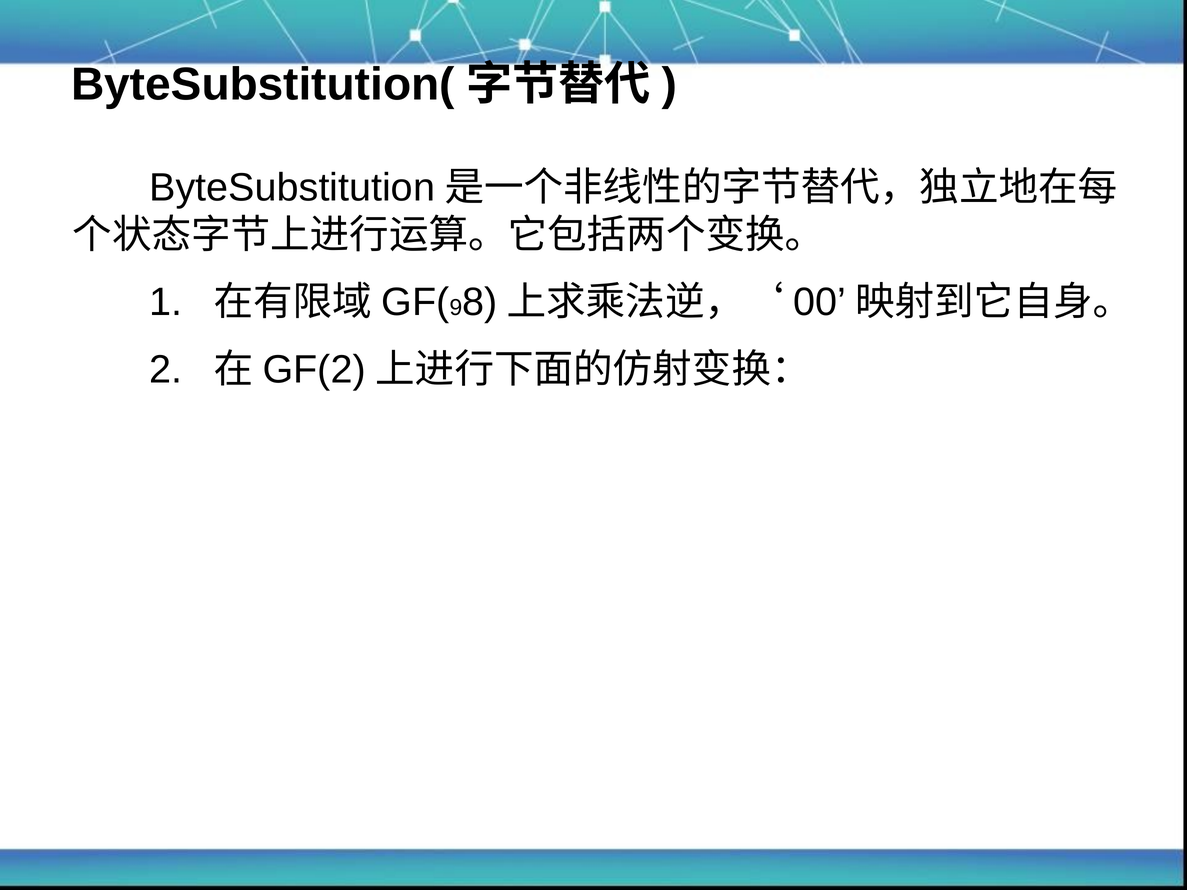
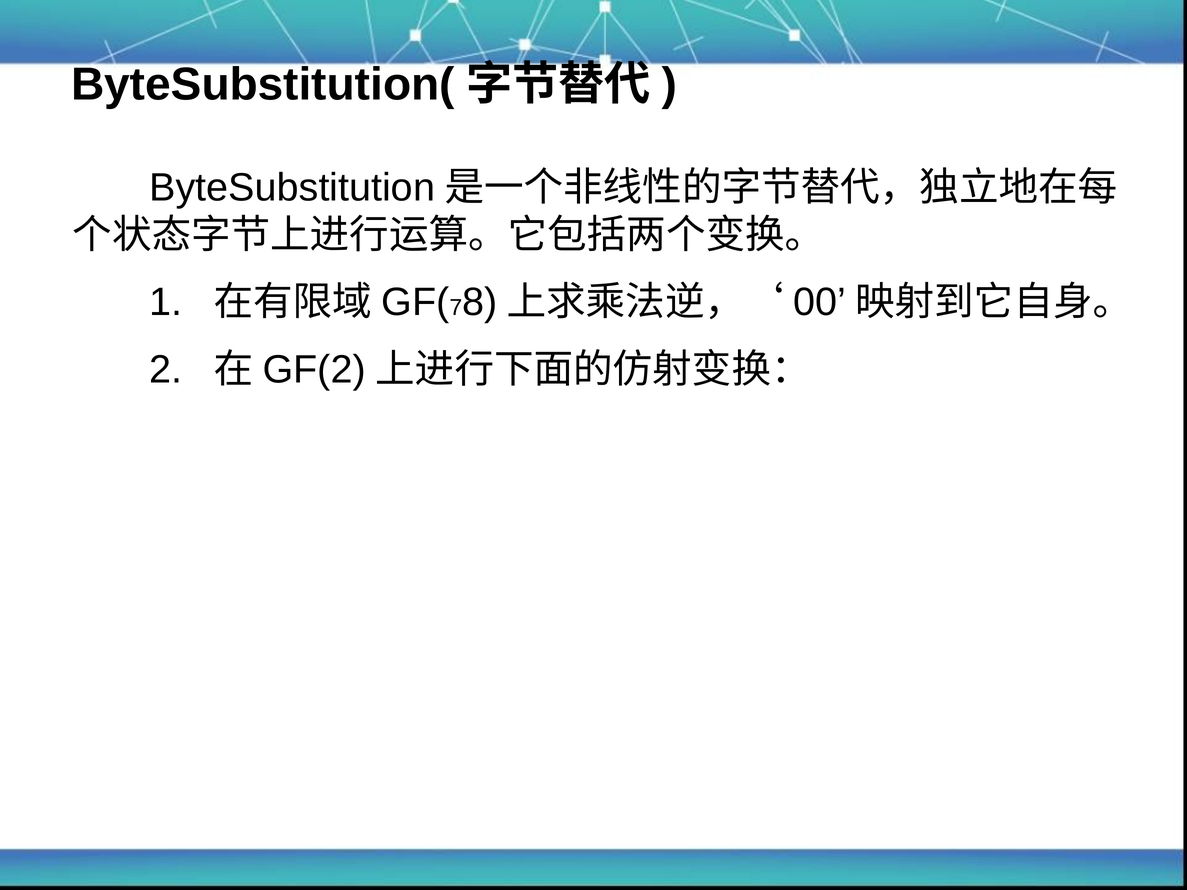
9: 9 -> 7
